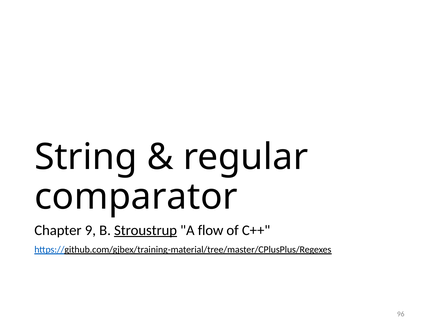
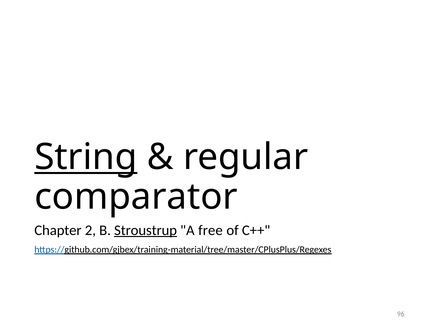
String underline: none -> present
9: 9 -> 2
flow: flow -> free
